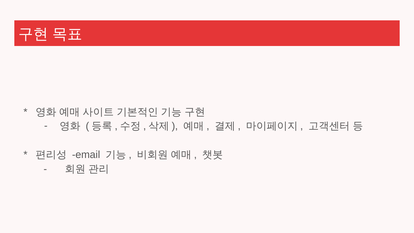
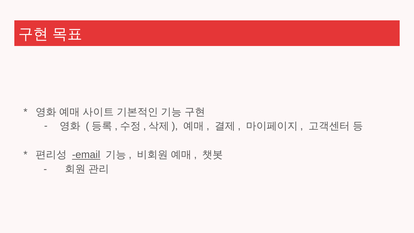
email underline: none -> present
